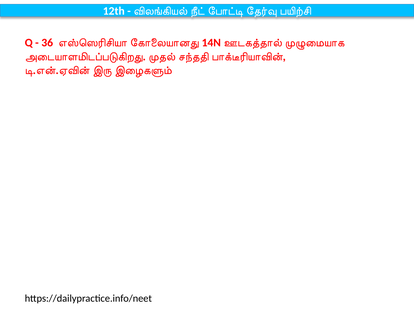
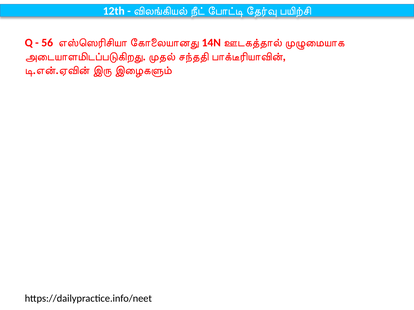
36: 36 -> 56
